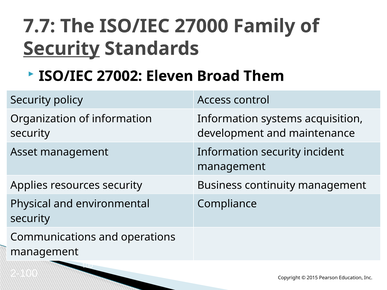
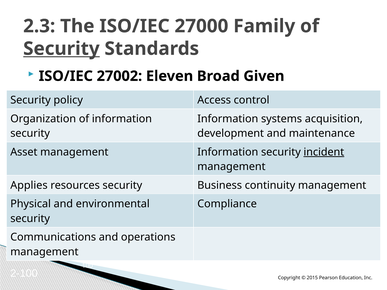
7.7: 7.7 -> 2.3
Them: Them -> Given
incident underline: none -> present
